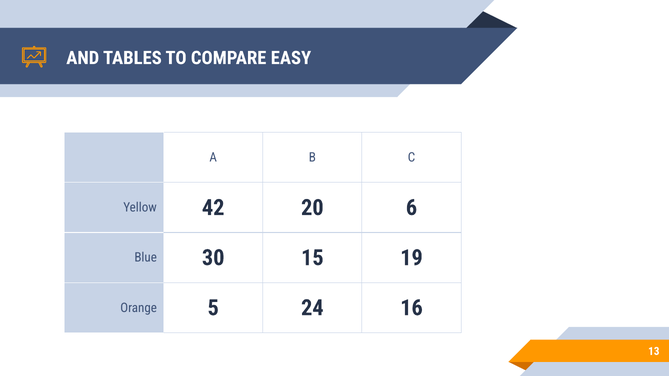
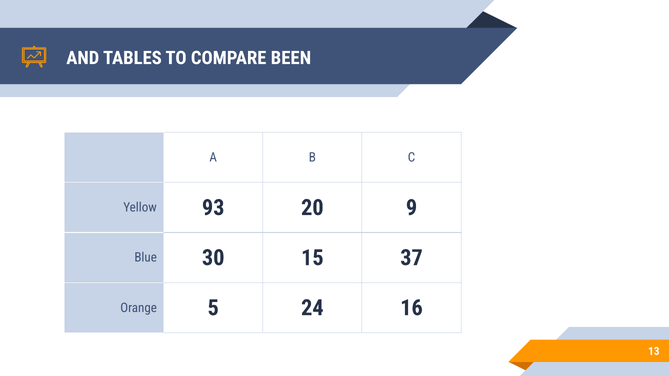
EASY: EASY -> BEEN
42: 42 -> 93
6: 6 -> 9
19: 19 -> 37
